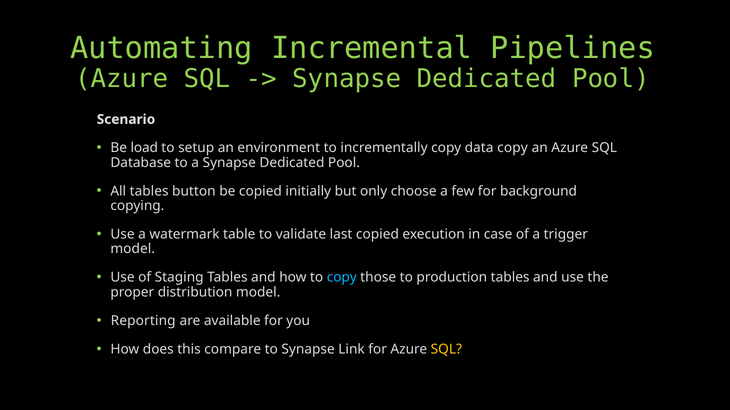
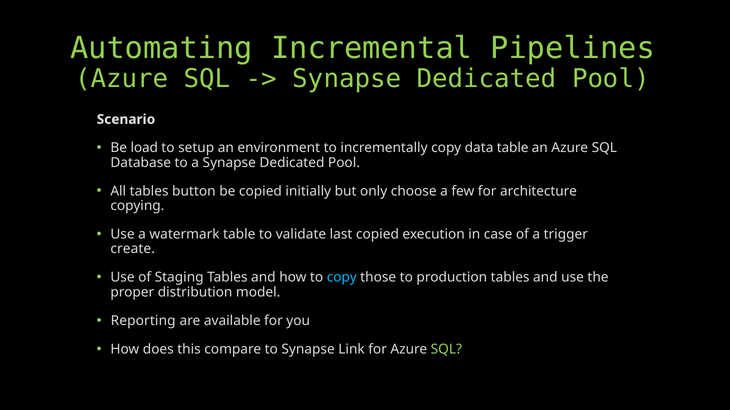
data copy: copy -> table
background: background -> architecture
model at (133, 249): model -> create
SQL at (446, 350) colour: yellow -> light green
